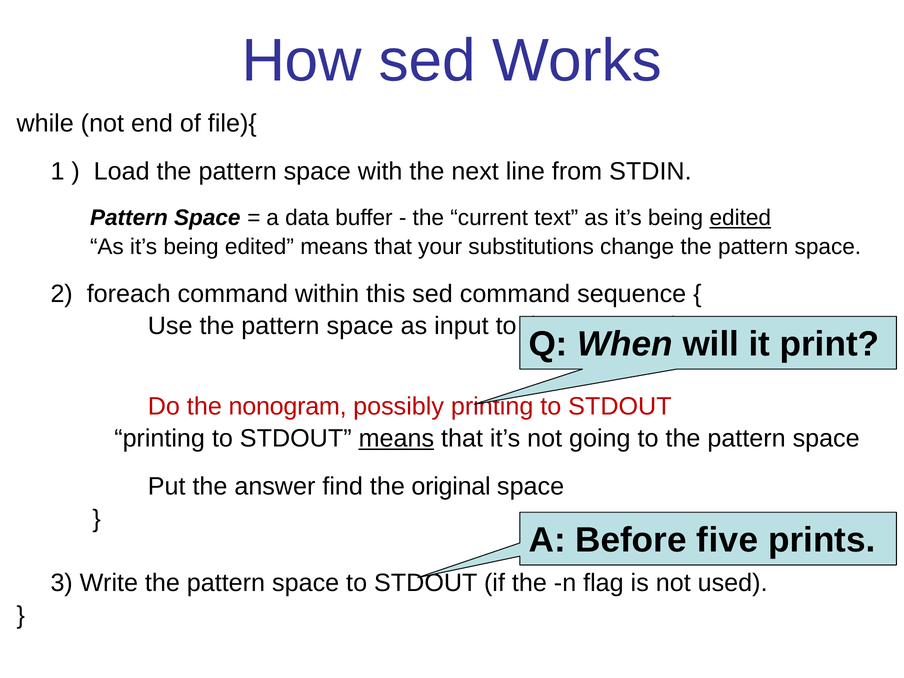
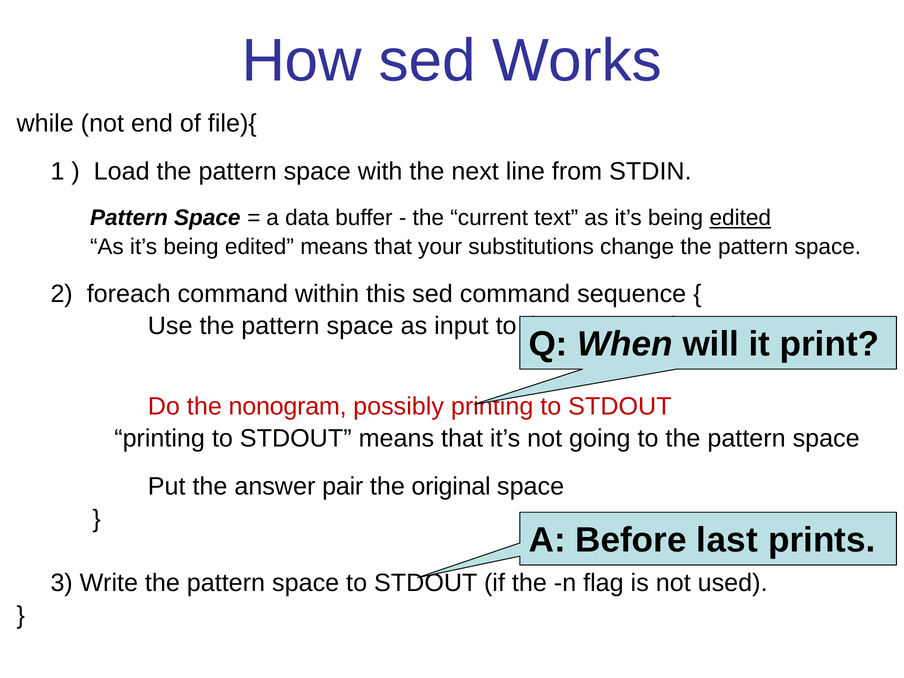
means at (396, 438) underline: present -> none
find: find -> pair
five: five -> last
